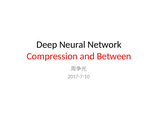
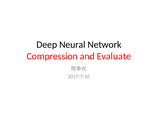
Between: Between -> Evaluate
